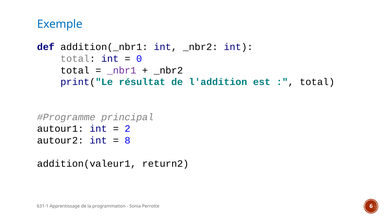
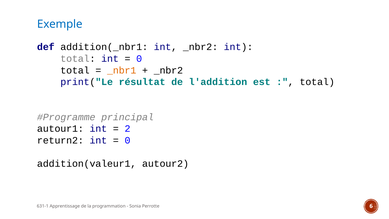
_nbr1 colour: purple -> orange
autour2: autour2 -> return2
8 at (127, 140): 8 -> 0
return2: return2 -> autour2
